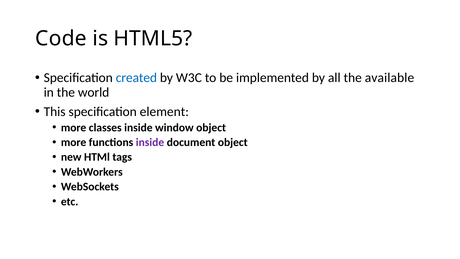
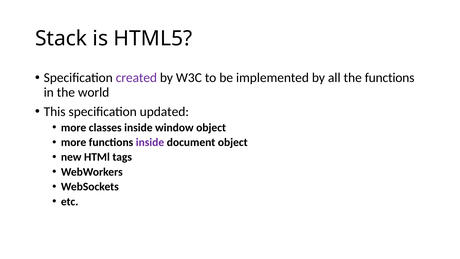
Code: Code -> Stack
created colour: blue -> purple
the available: available -> functions
element: element -> updated
